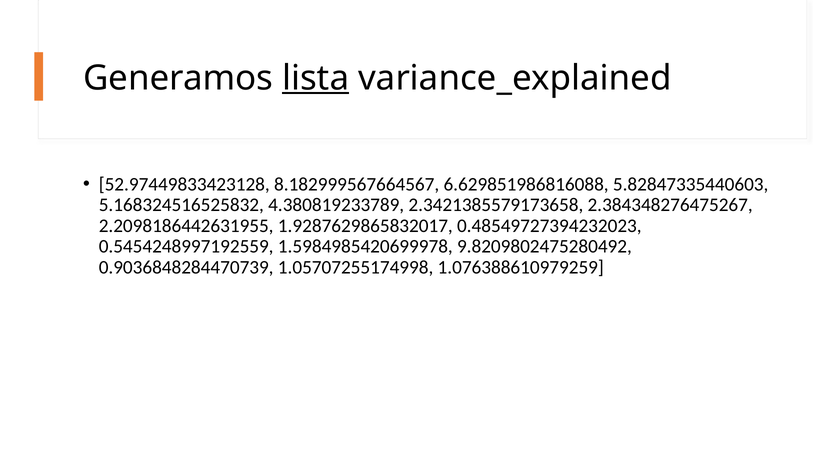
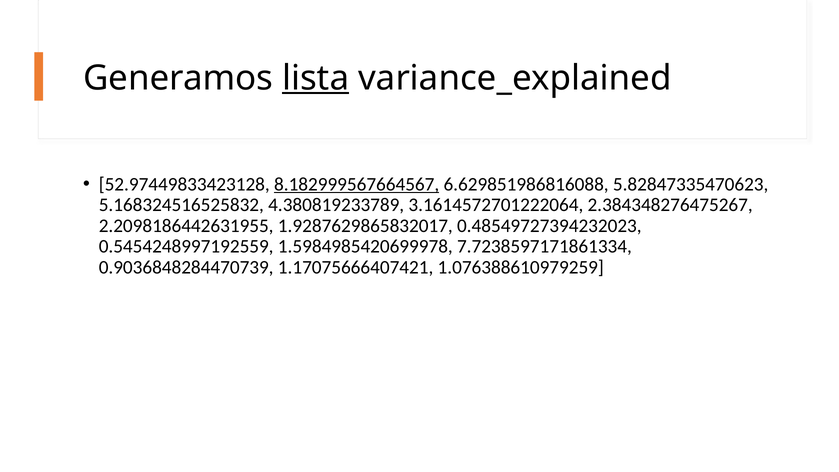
8.182999567664567 underline: none -> present
5.82847335440603: 5.82847335440603 -> 5.82847335470623
2.3421385579173658: 2.3421385579173658 -> 3.1614572701222064
9.8209802475280492: 9.8209802475280492 -> 7.7238597171861334
1.05707255174998: 1.05707255174998 -> 1.17075666407421
